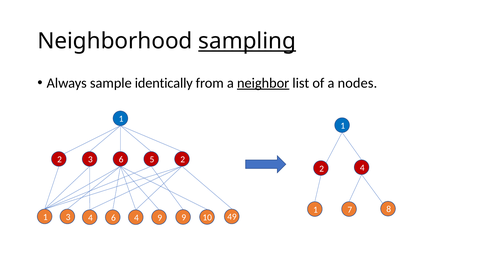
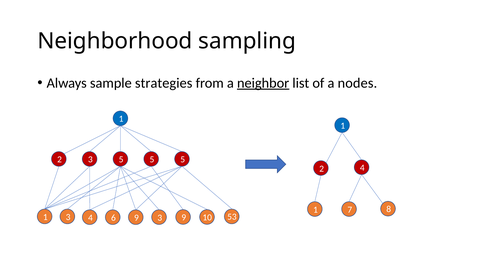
sampling underline: present -> none
identically: identically -> strategies
6 at (121, 160): 6 -> 5
2 2: 2 -> 5
1 4: 4 -> 9
6 9: 9 -> 3
49: 49 -> 53
